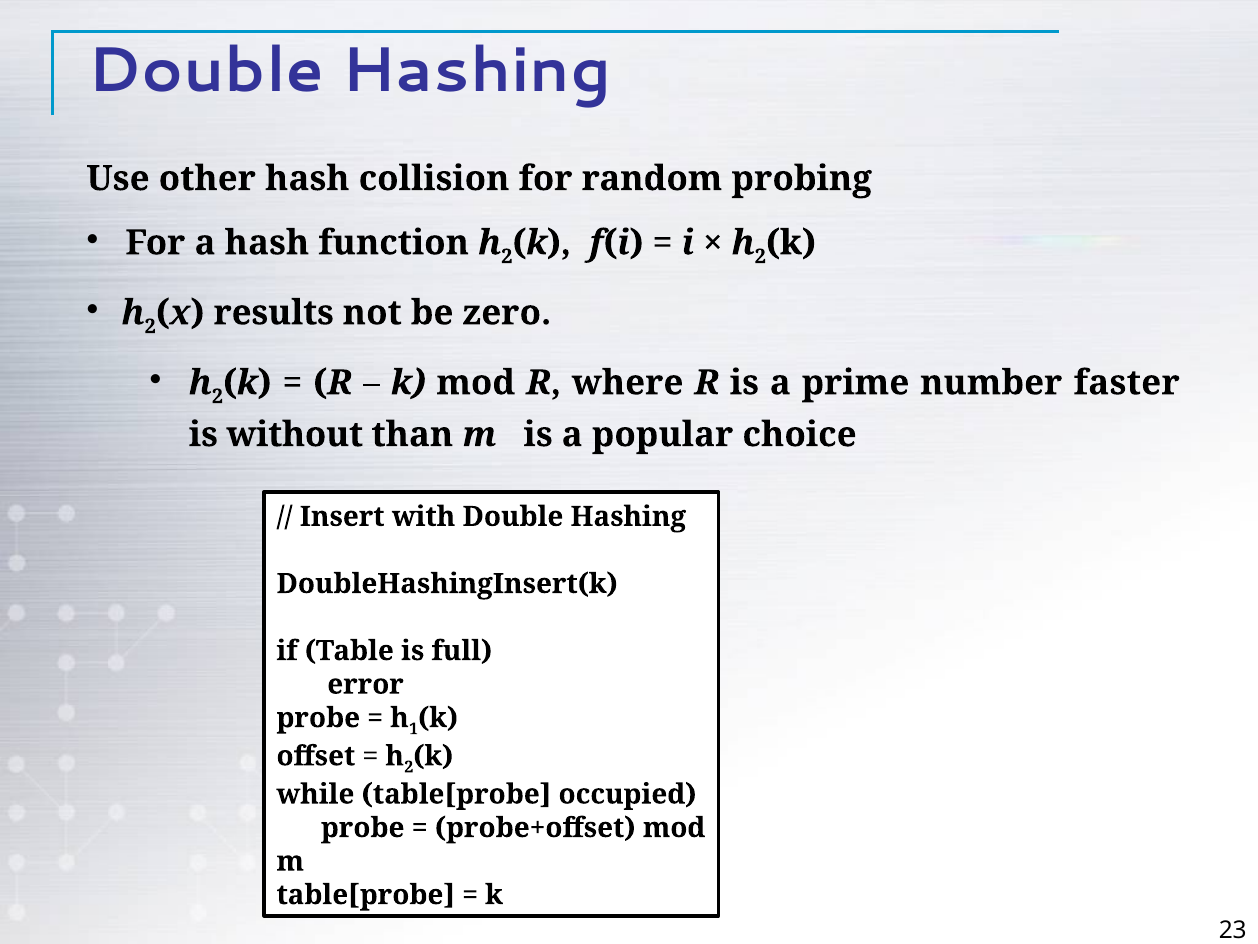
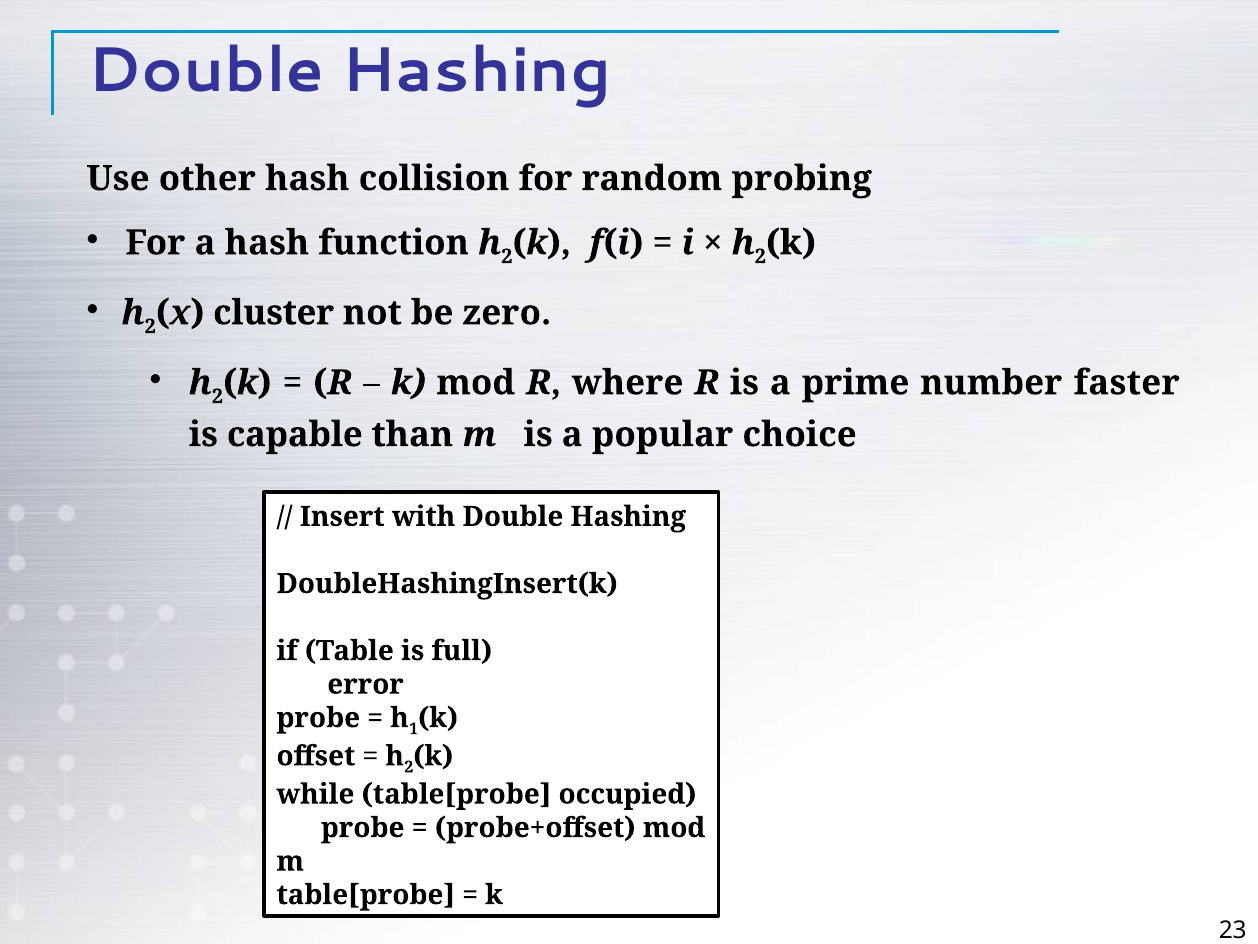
results: results -> cluster
without: without -> capable
